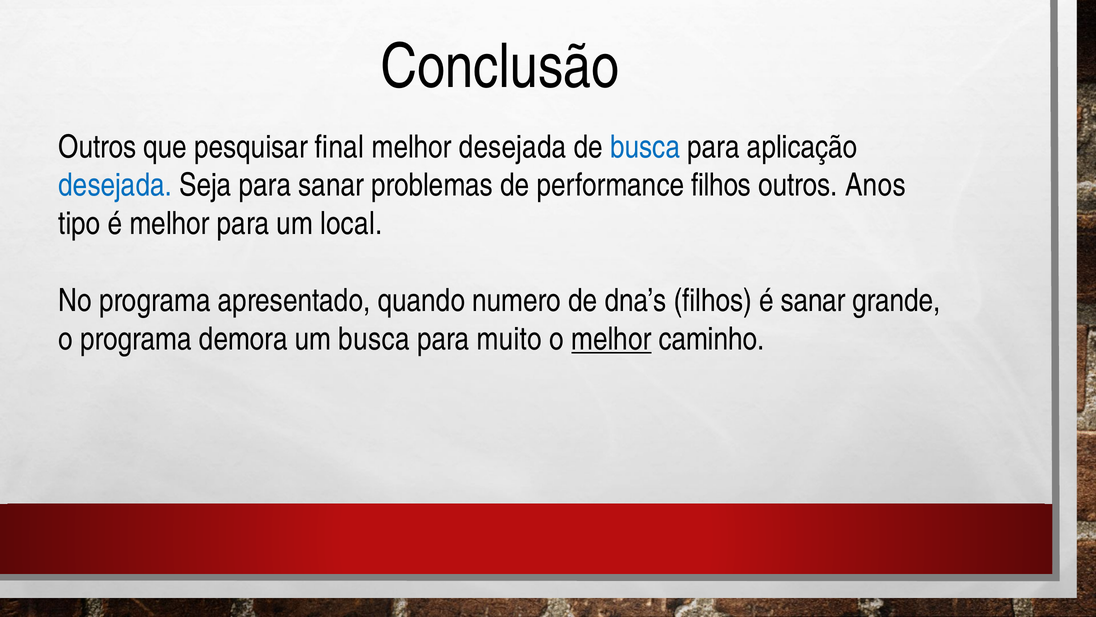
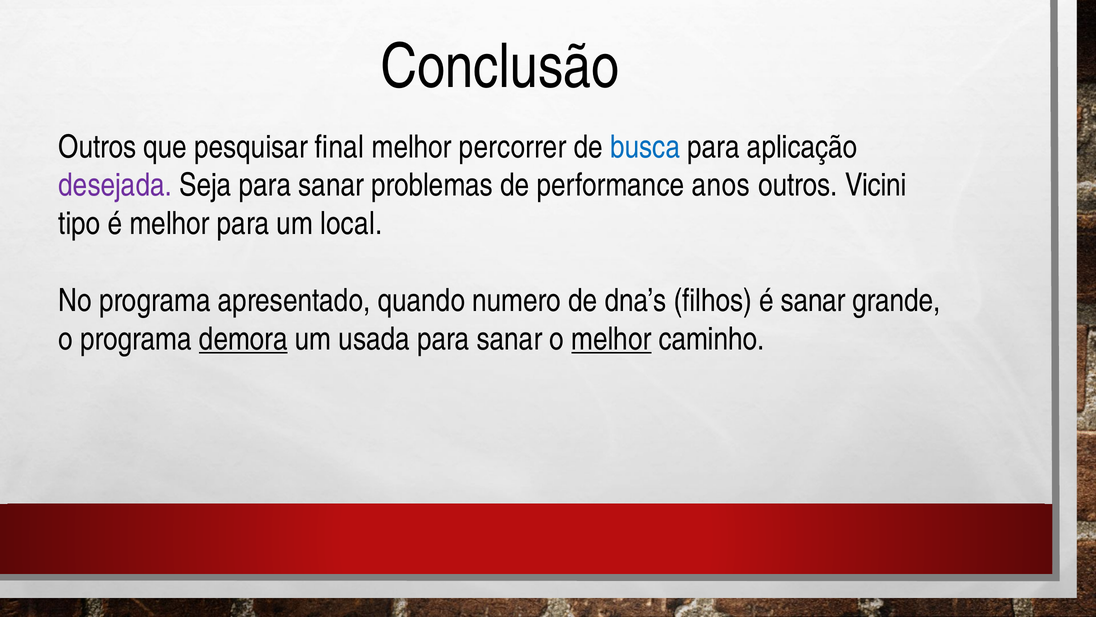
melhor desejada: desejada -> percorrer
desejada at (115, 185) colour: blue -> purple
performance filhos: filhos -> anos
Anos: Anos -> Vicini
demora underline: none -> present
um busca: busca -> usada
muito at (509, 339): muito -> sanar
